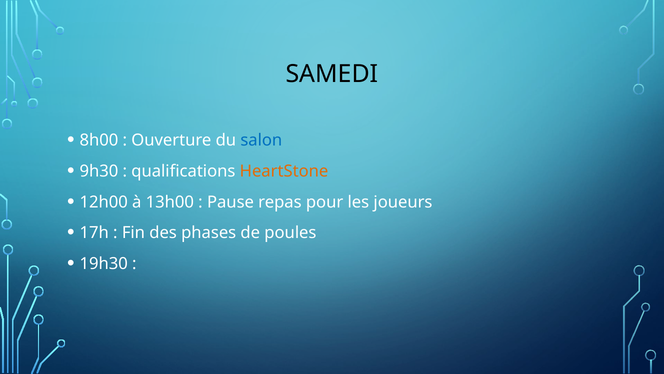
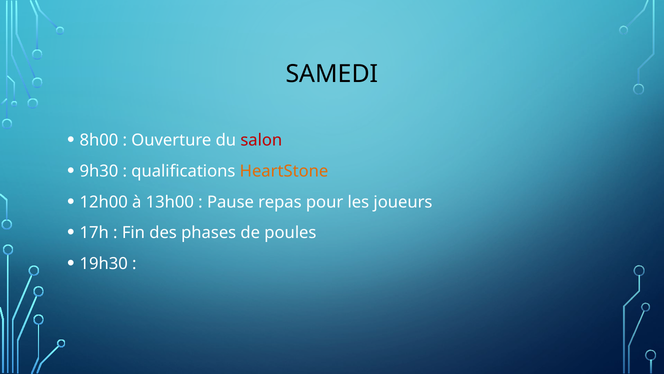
salon colour: blue -> red
